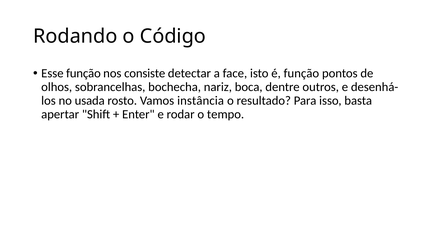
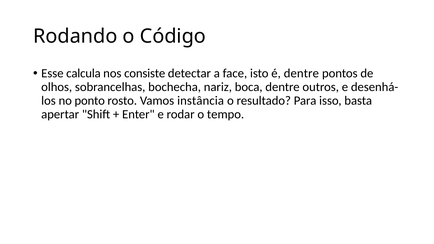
Esse função: função -> calcula
é função: função -> dentre
usada: usada -> ponto
